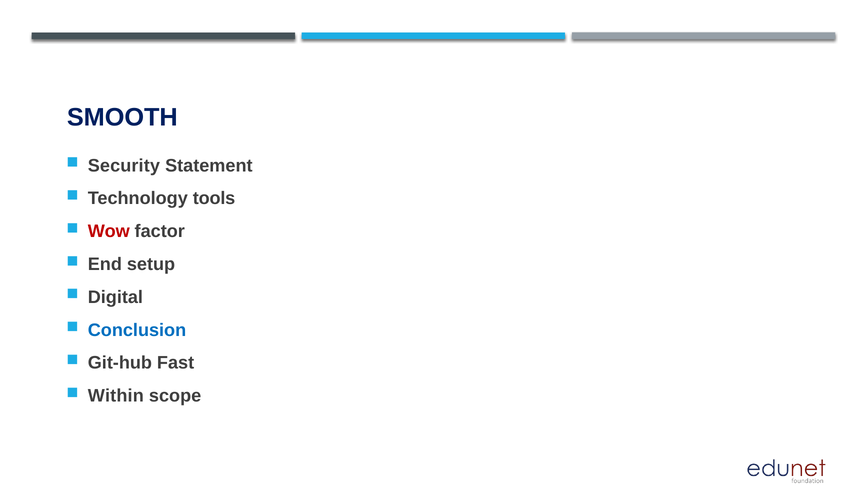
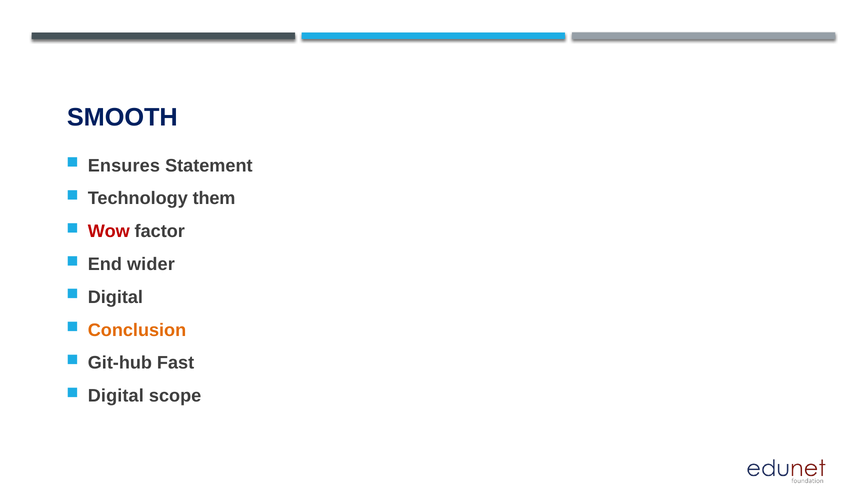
Security: Security -> Ensures
tools: tools -> them
setup: setup -> wider
Conclusion colour: blue -> orange
Within at (116, 396): Within -> Digital
